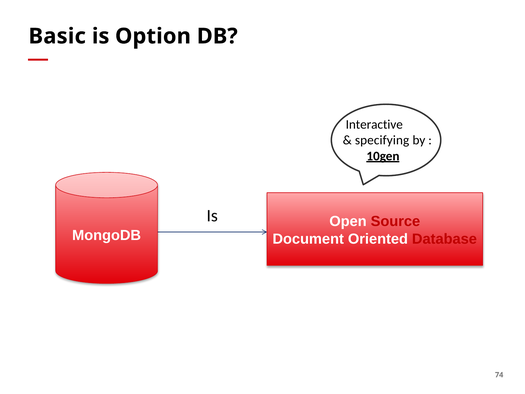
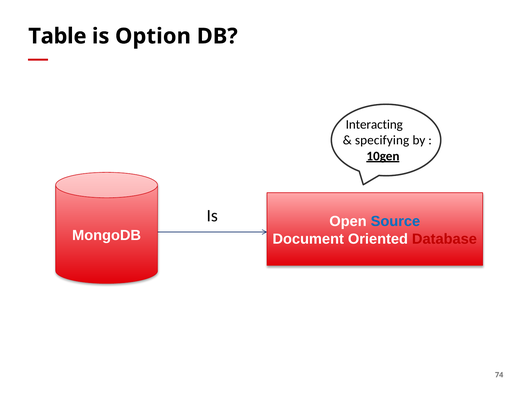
Basic: Basic -> Table
Interactive: Interactive -> Interacting
Source colour: red -> blue
